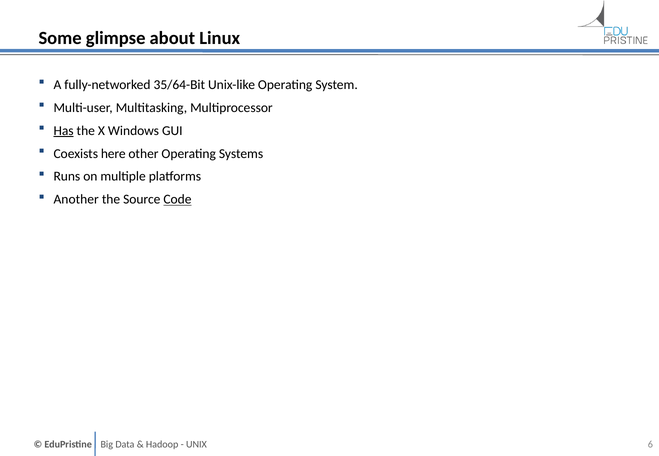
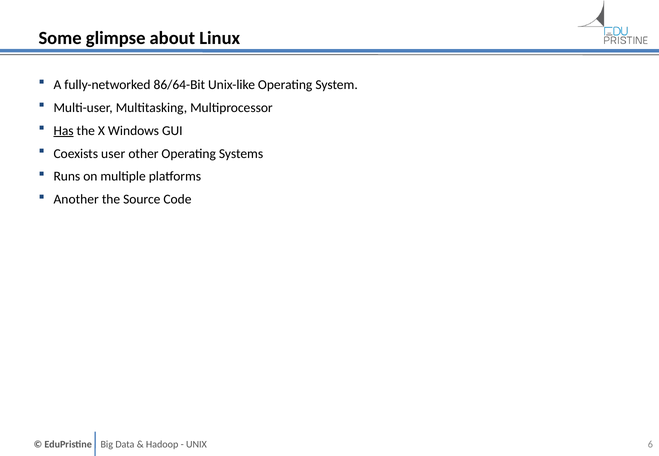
35/64-Bit: 35/64-Bit -> 86/64-Bit
here: here -> user
Code underline: present -> none
